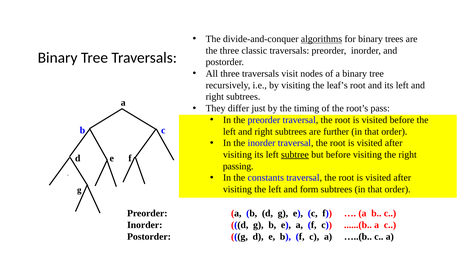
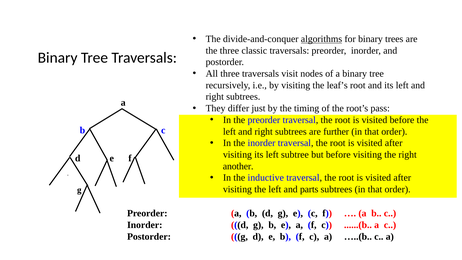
subtree underline: present -> none
passing: passing -> another
constants: constants -> inductive
form: form -> parts
